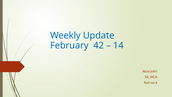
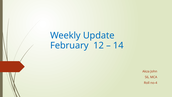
42: 42 -> 12
